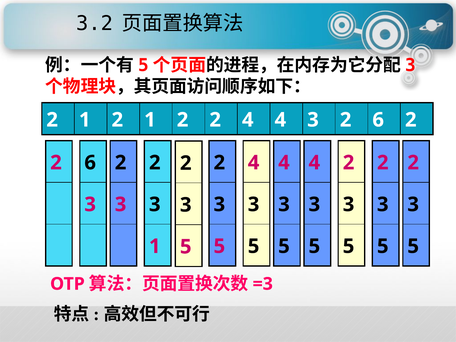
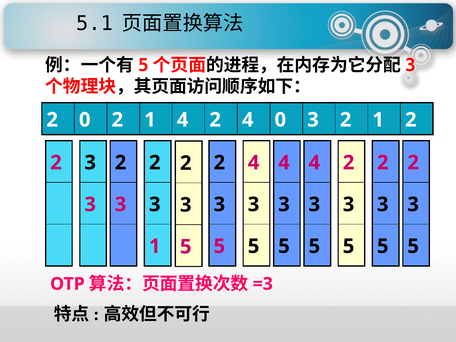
3.2: 3.2 -> 5.1
1 at (85, 120): 1 -> 0
2 at (183, 120): 2 -> 4
4 4: 4 -> 0
3 2 6: 6 -> 1
6 at (90, 163): 6 -> 3
